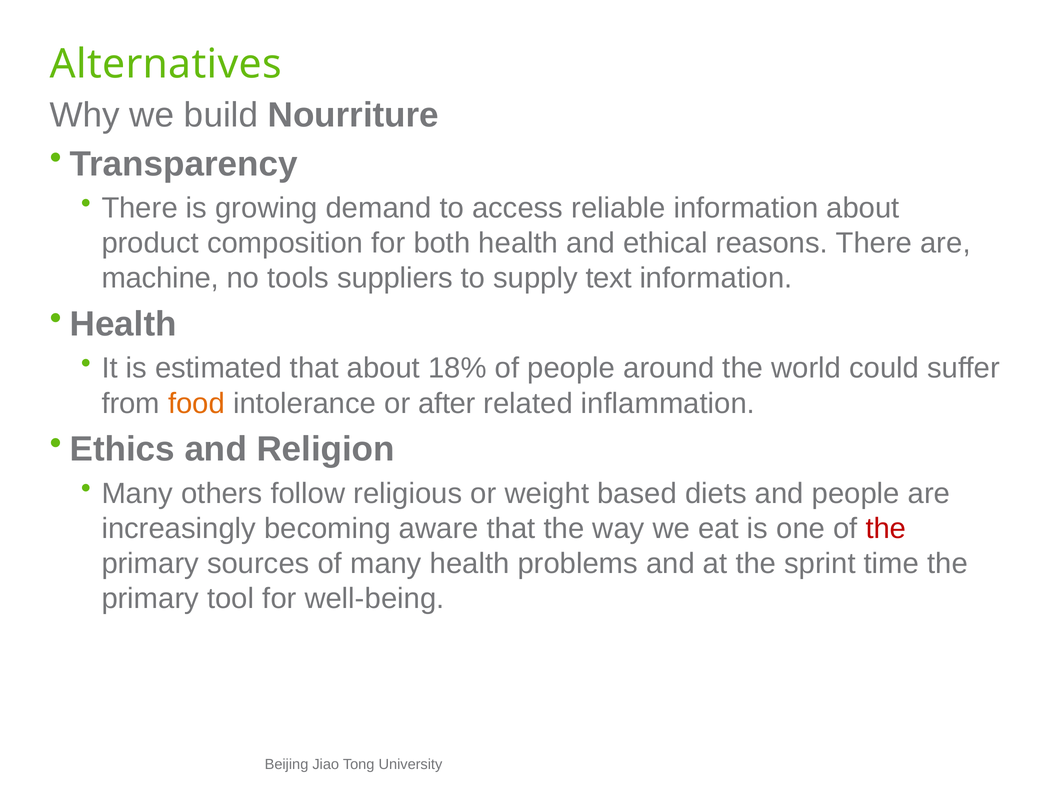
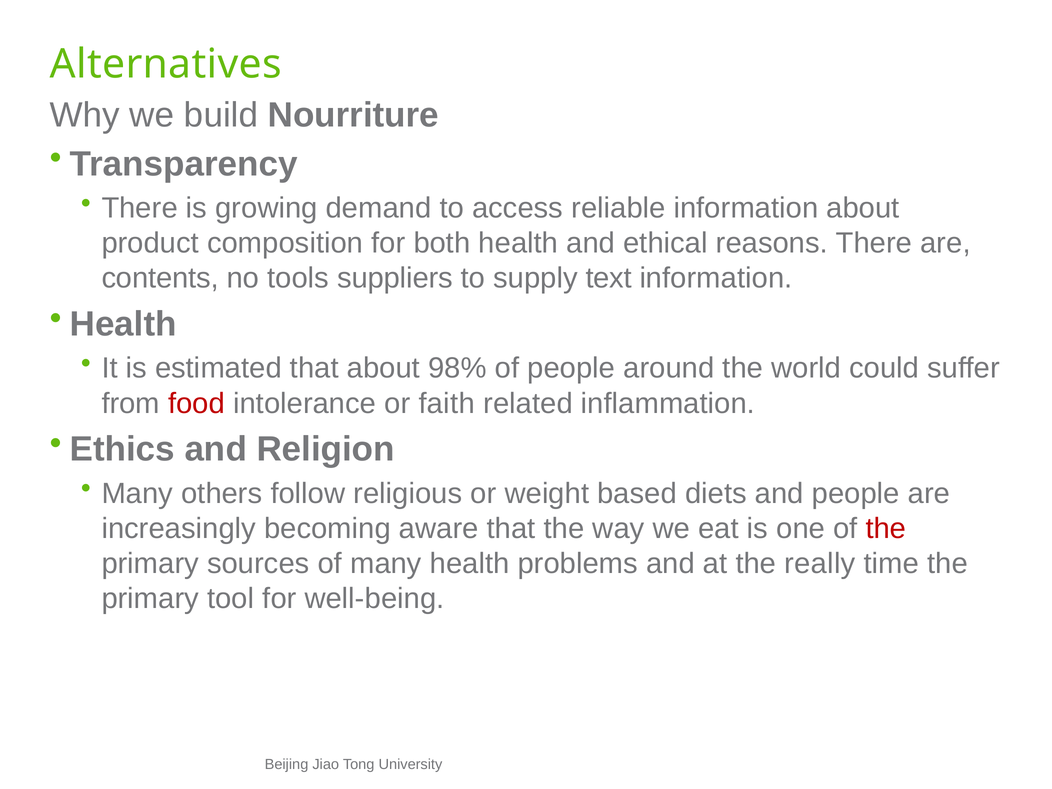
machine: machine -> contents
18%: 18% -> 98%
food colour: orange -> red
after: after -> faith
sprint: sprint -> really
